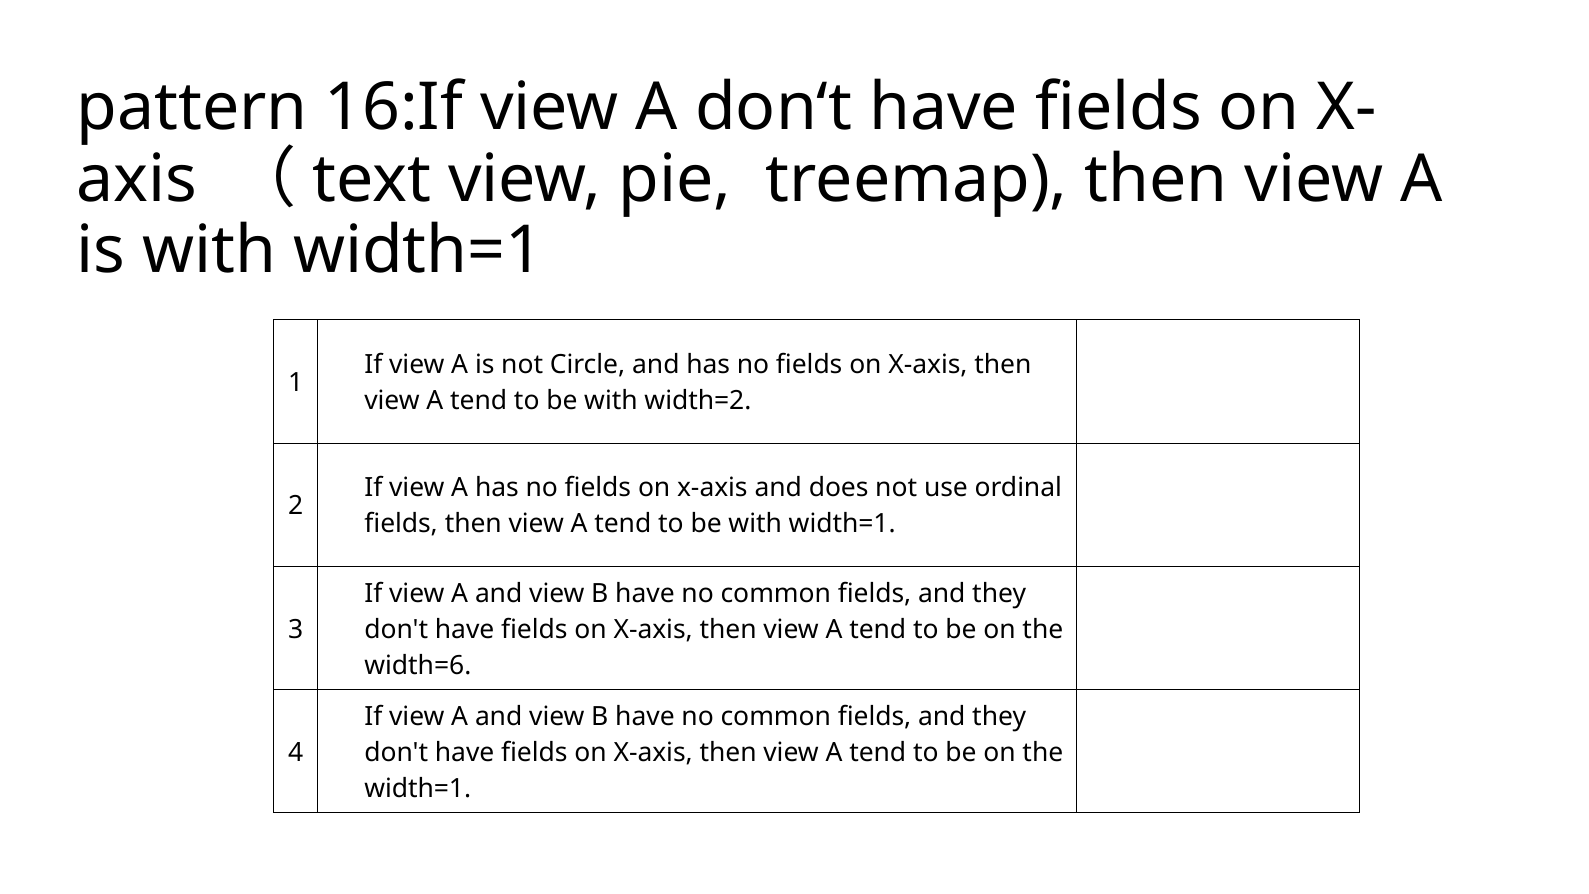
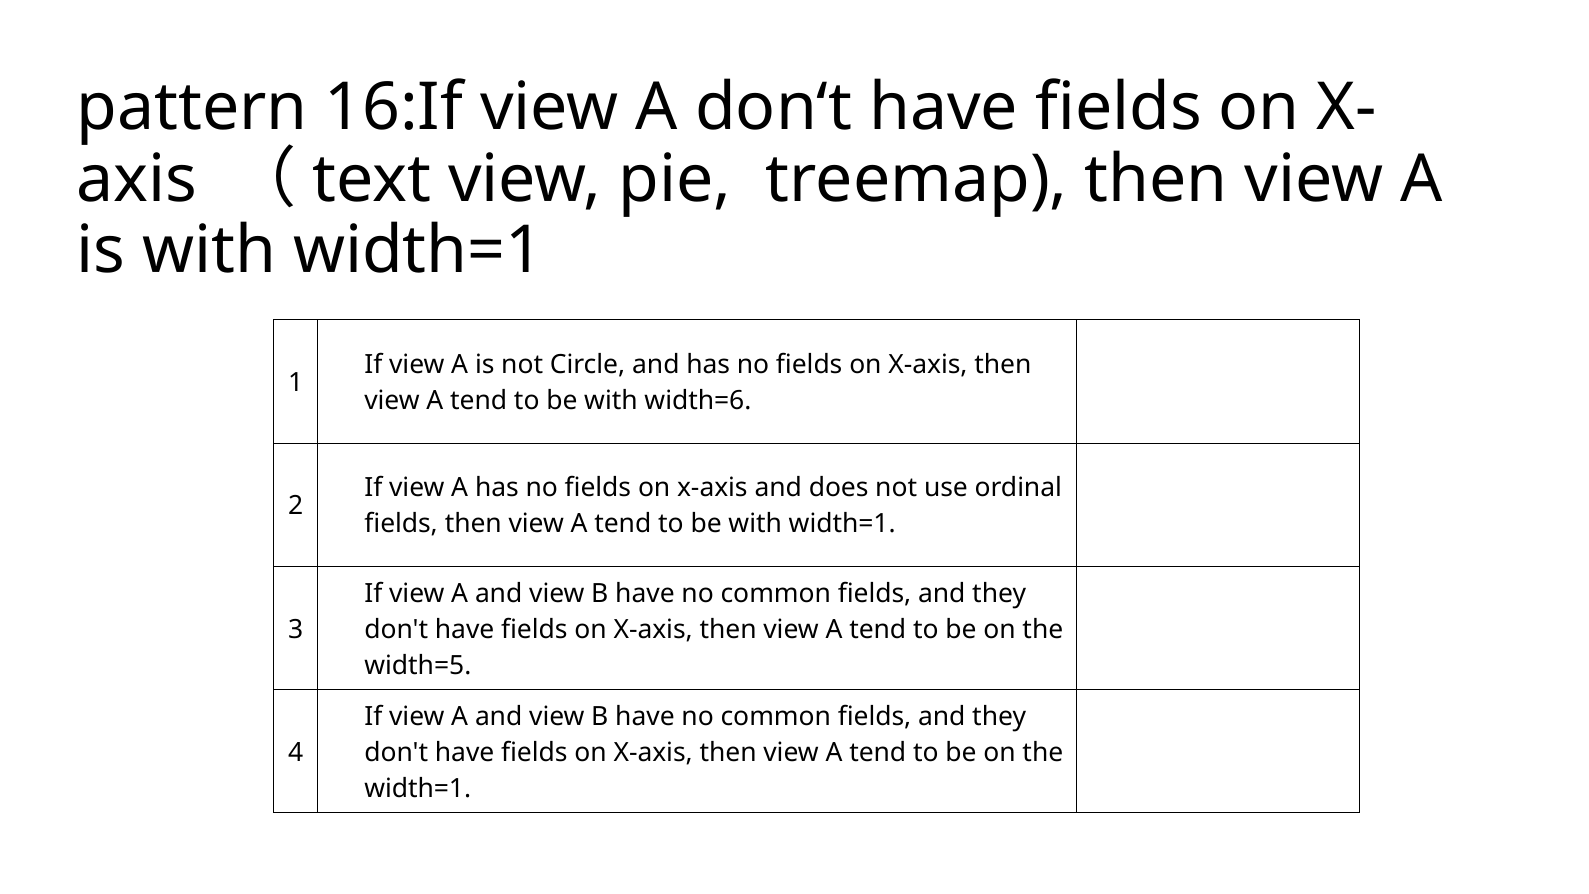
width=2: width=2 -> width=6
width=6: width=6 -> width=5
